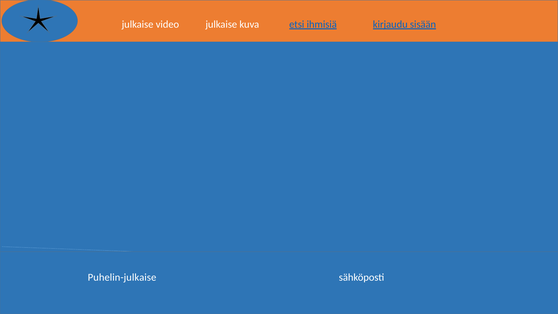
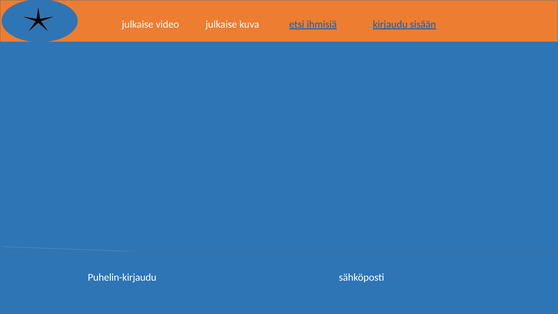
Puhelin-julkaise: Puhelin-julkaise -> Puhelin-kirjaudu
